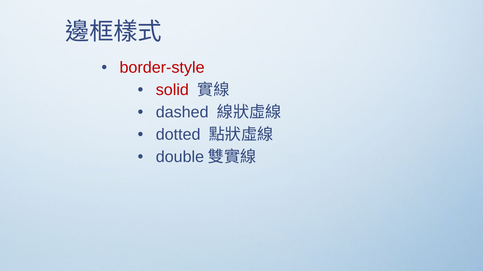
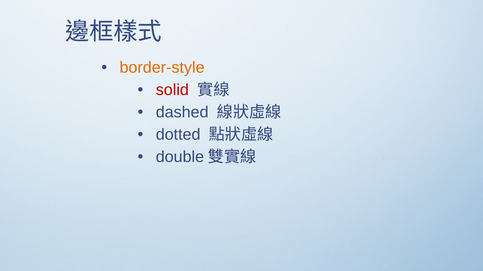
border-style colour: red -> orange
